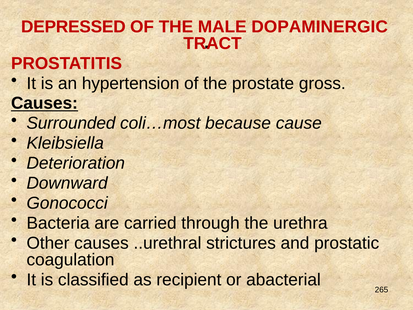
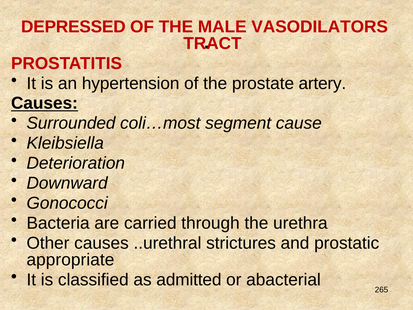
DOPAMINERGIC: DOPAMINERGIC -> VASODILATORS
gross: gross -> artery
because: because -> segment
coagulation: coagulation -> appropriate
recipient: recipient -> admitted
